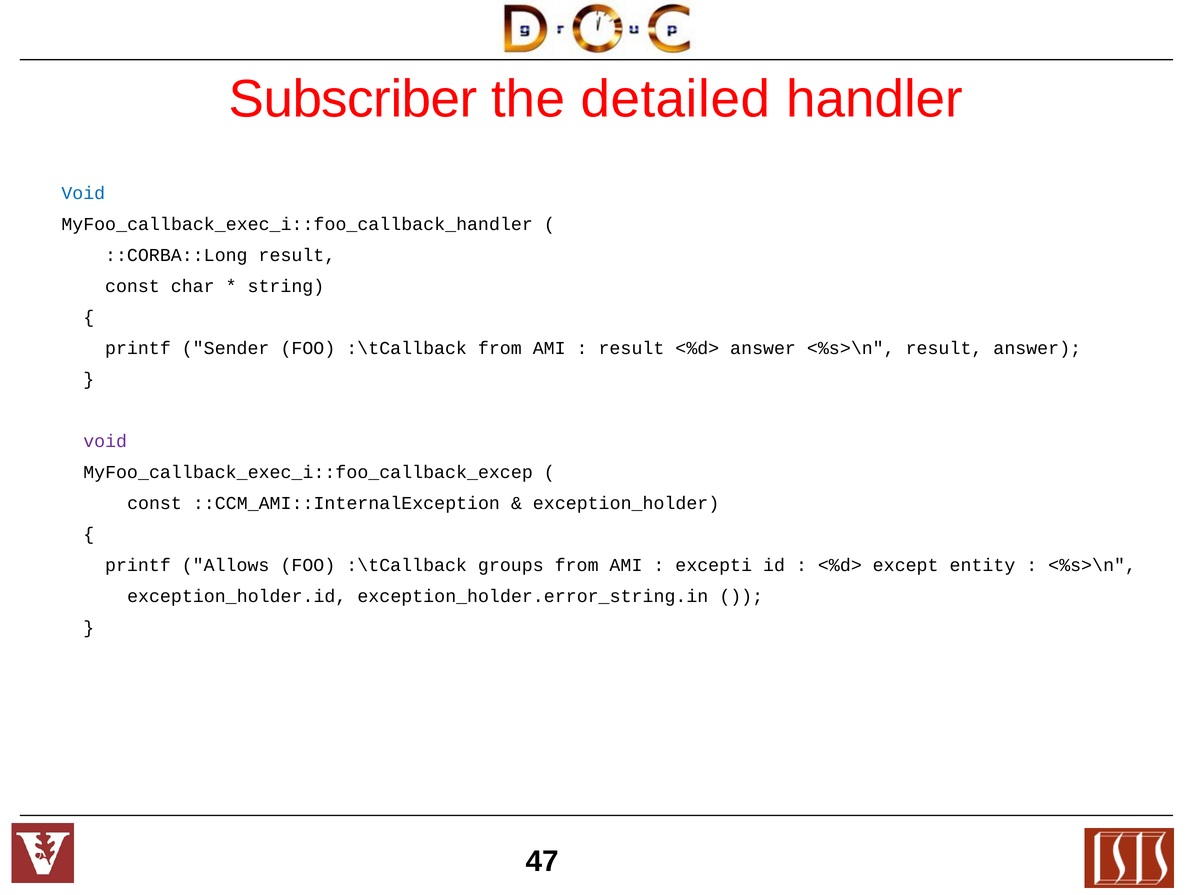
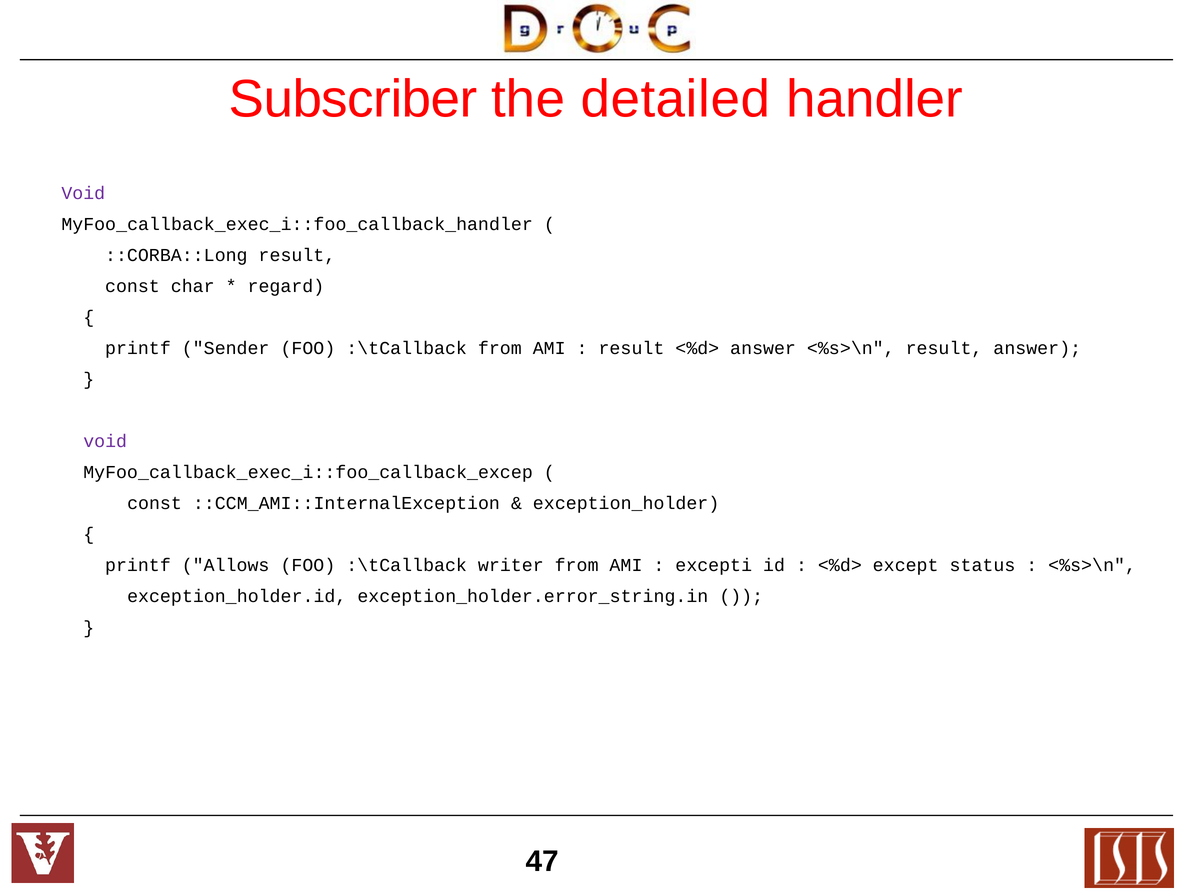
Void at (83, 193) colour: blue -> purple
string: string -> regard
groups: groups -> writer
entity: entity -> status
